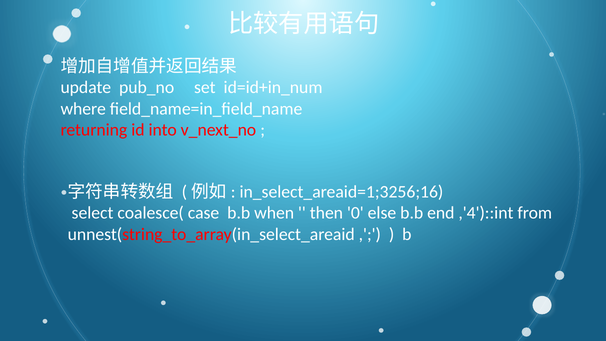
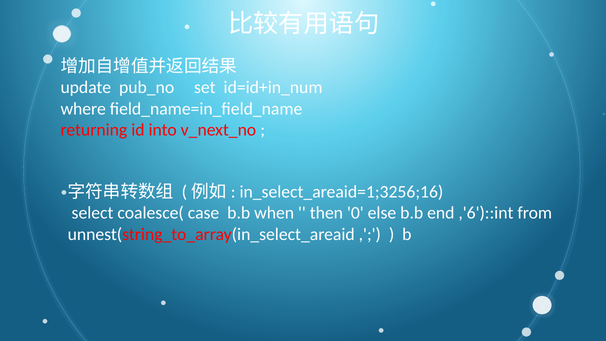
,'4')::int: ,'4')::int -> ,'6')::int
